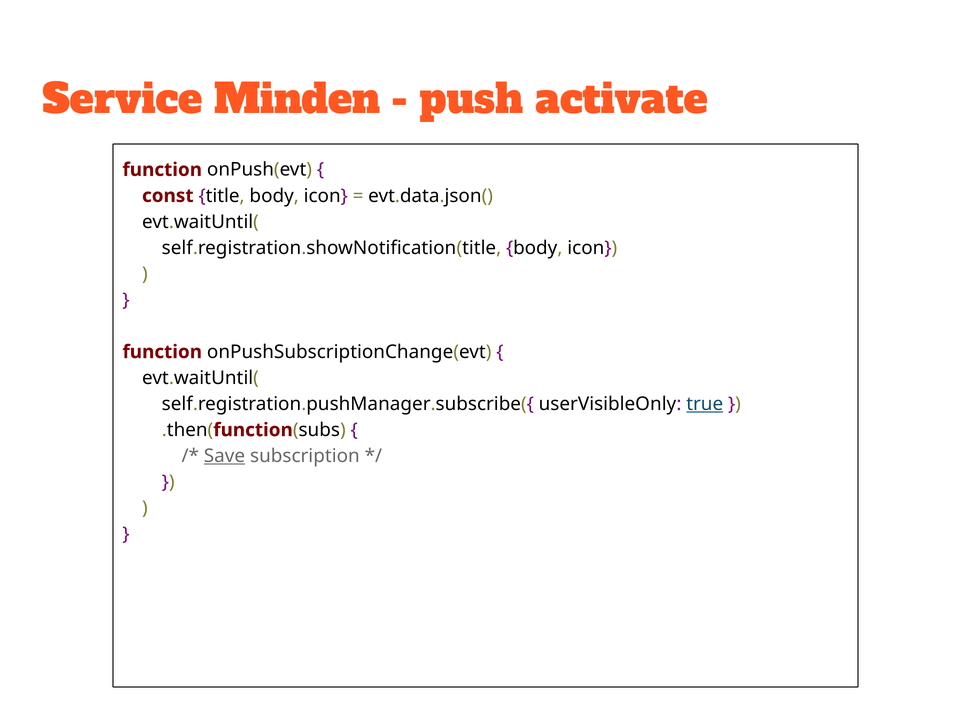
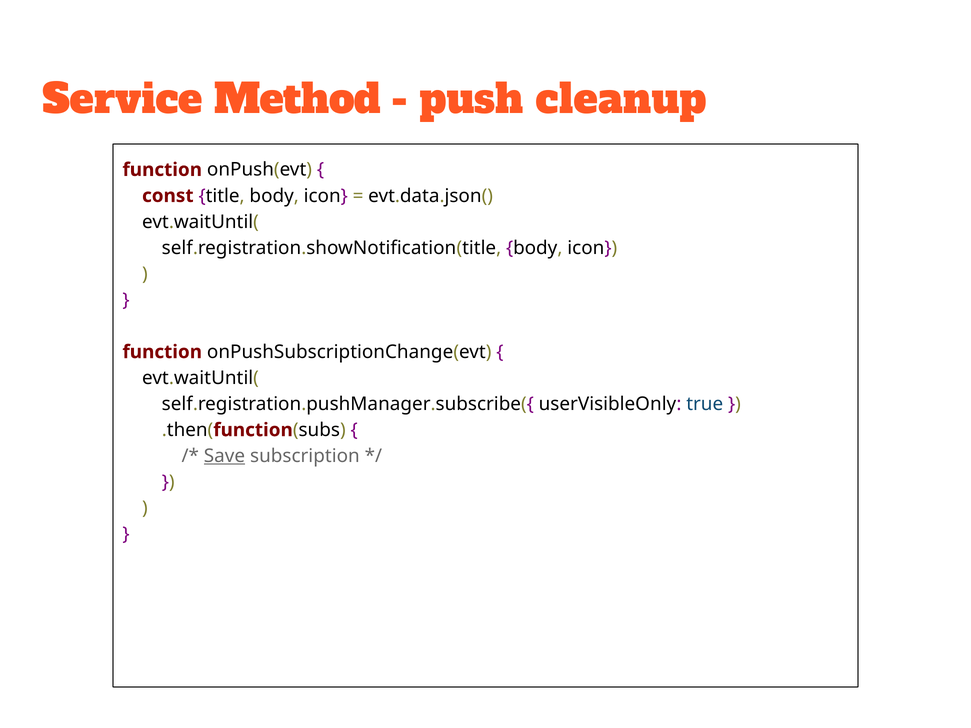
Minden: Minden -> Method
activate: activate -> cleanup
true underline: present -> none
